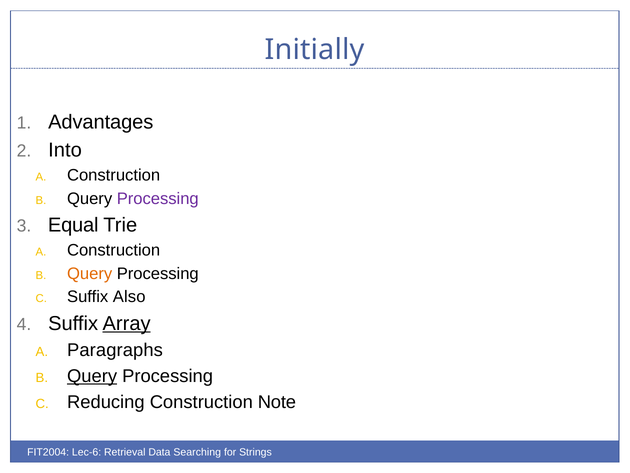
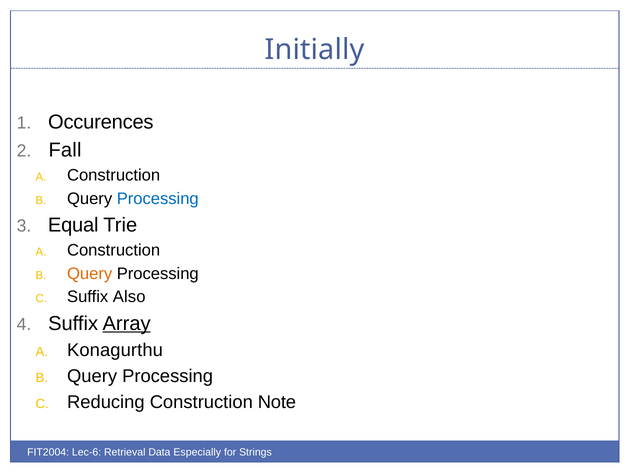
Advantages: Advantages -> Occurences
Into: Into -> Fall
Processing at (158, 198) colour: purple -> blue
Paragraphs: Paragraphs -> Konagurthu
Query at (92, 376) underline: present -> none
Searching: Searching -> Especially
